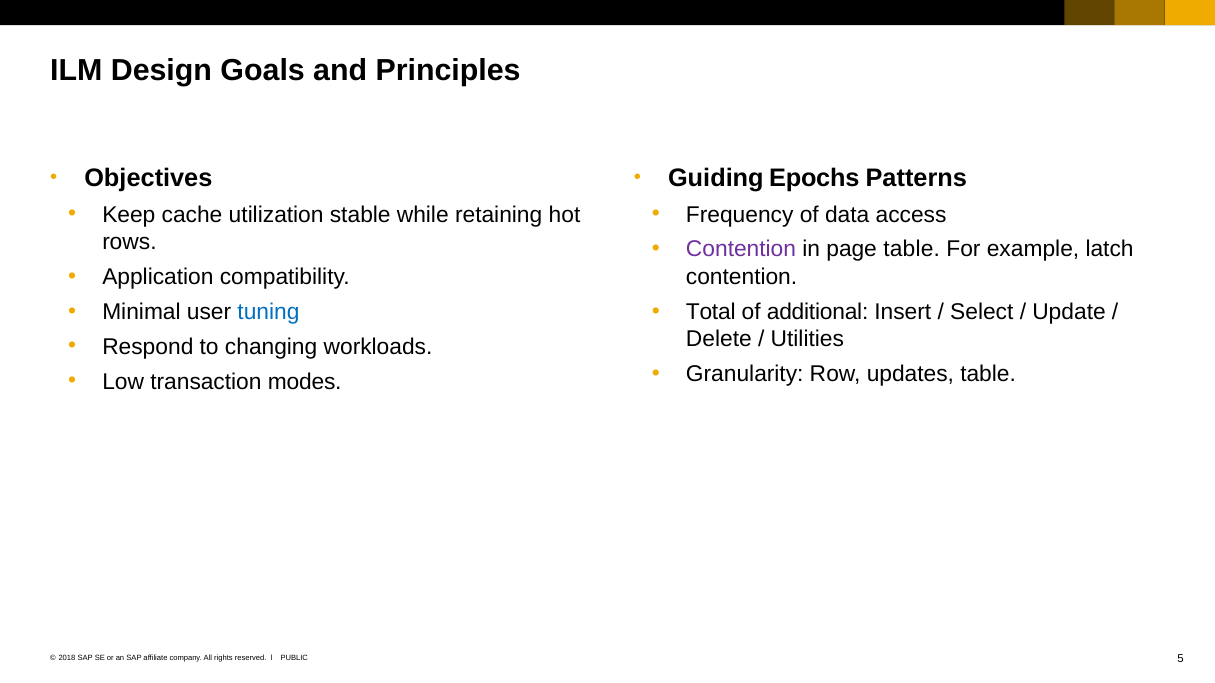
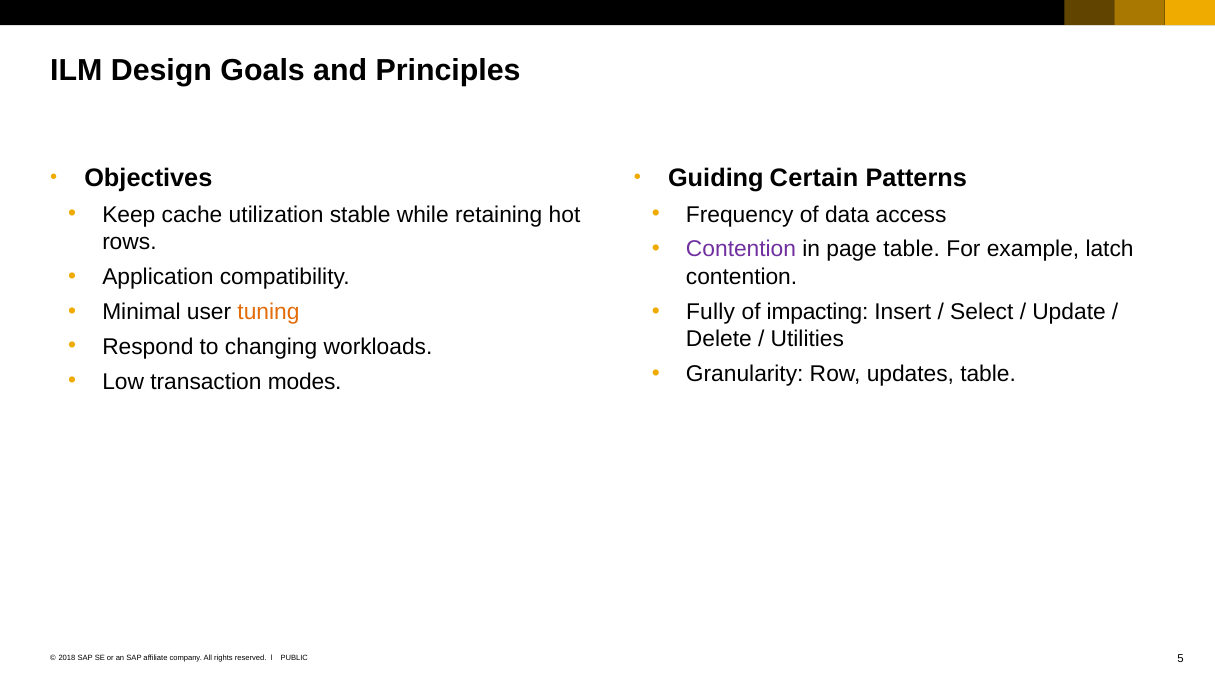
Epochs: Epochs -> Certain
tuning colour: blue -> orange
Total: Total -> Fully
additional: additional -> impacting
